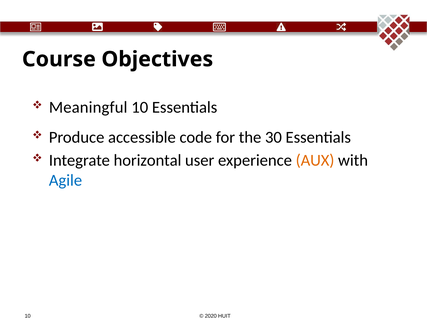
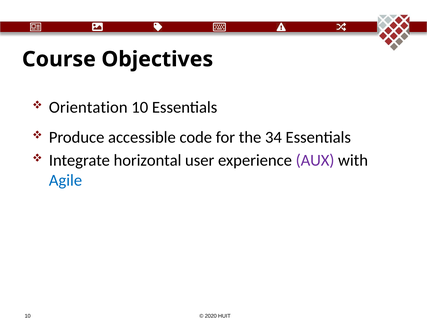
Meaningful: Meaningful -> Orientation
30: 30 -> 34
AUX colour: orange -> purple
